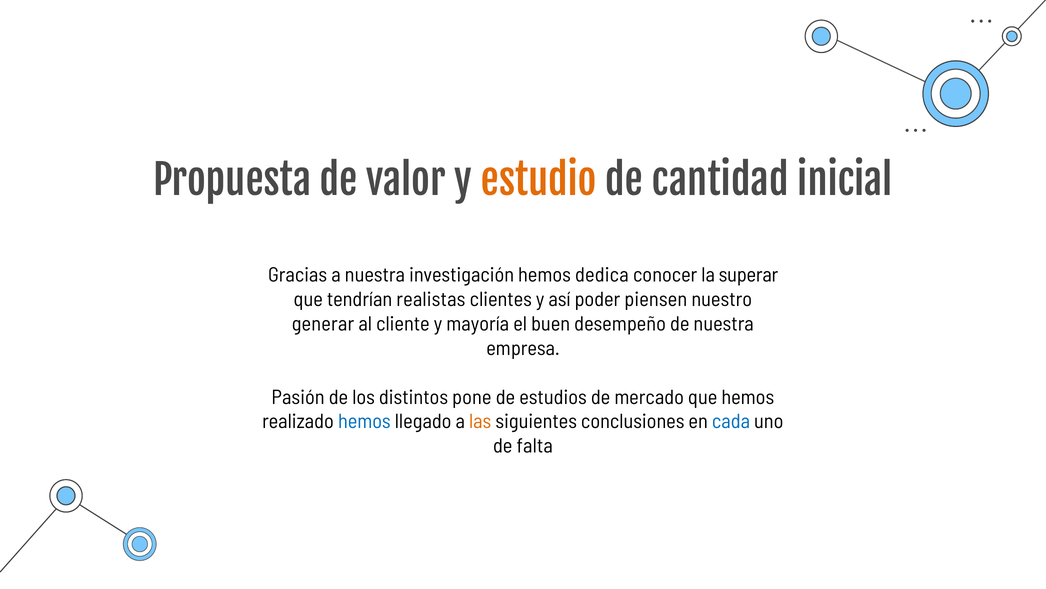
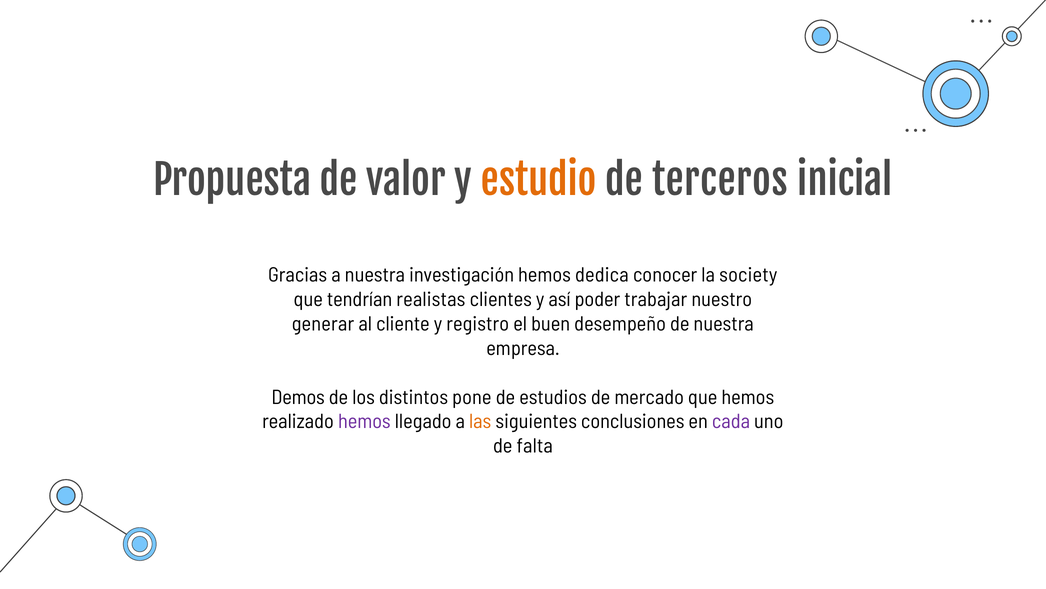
cantidad: cantidad -> terceros
superar: superar -> society
piensen: piensen -> trabajar
mayoría: mayoría -> registro
Pasión: Pasión -> Demos
hemos at (364, 421) colour: blue -> purple
cada colour: blue -> purple
